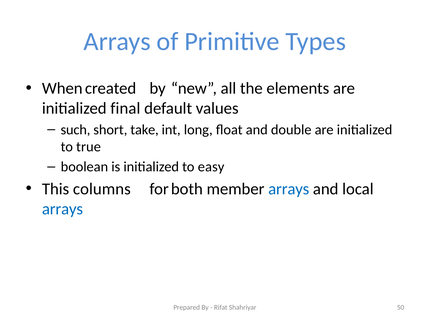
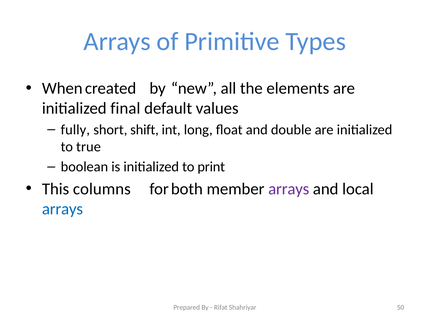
such: such -> fully
take: take -> shift
easy: easy -> print
arrays at (289, 189) colour: blue -> purple
